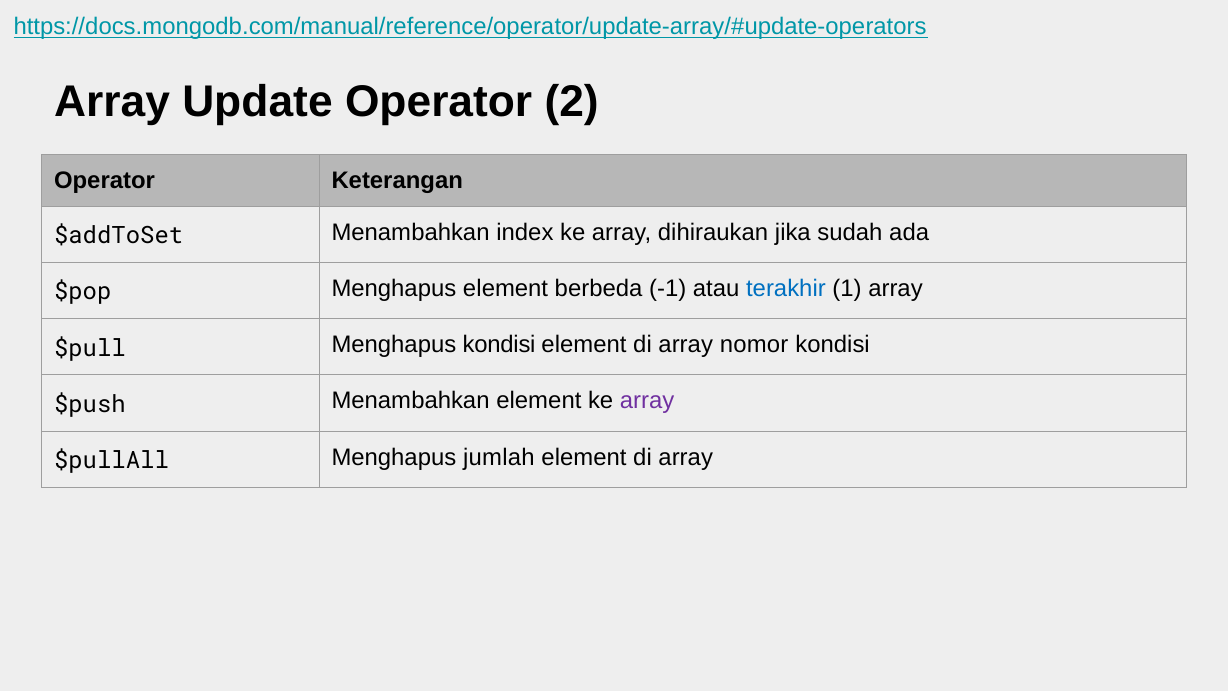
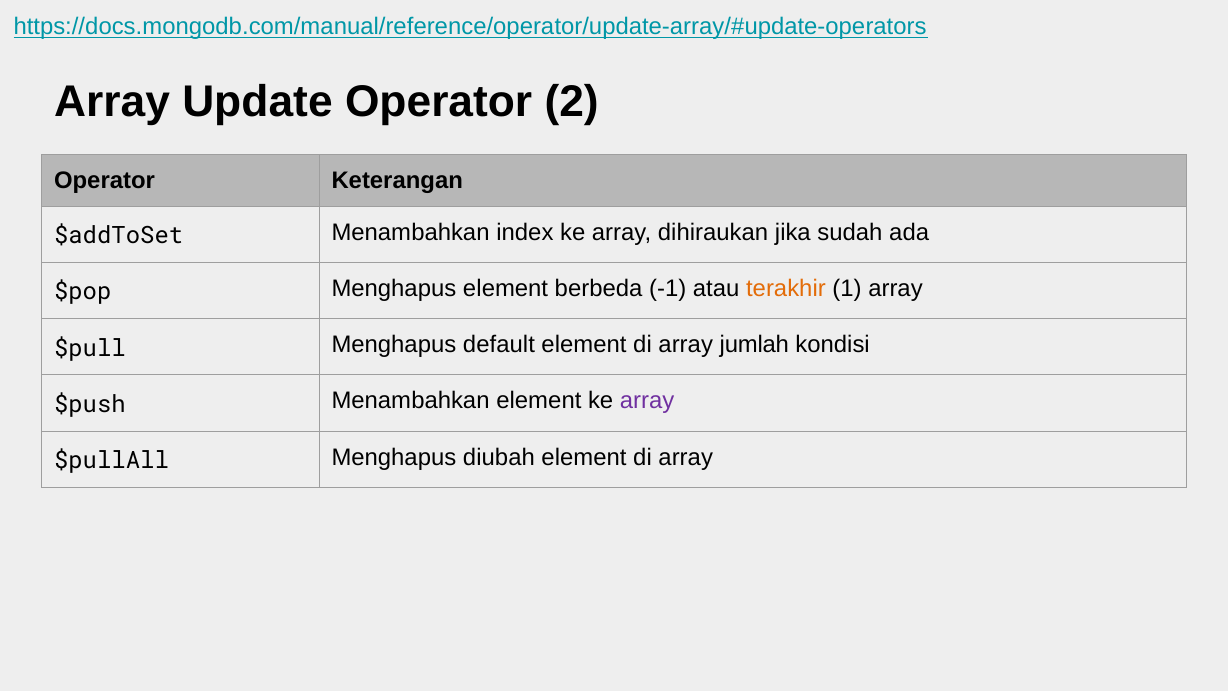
terakhir colour: blue -> orange
Menghapus kondisi: kondisi -> default
nomor: nomor -> jumlah
jumlah: jumlah -> diubah
